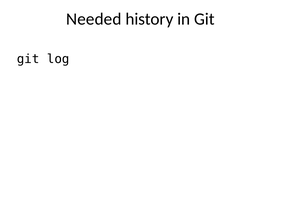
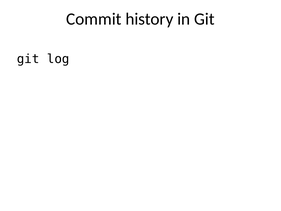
Needed: Needed -> Commit
